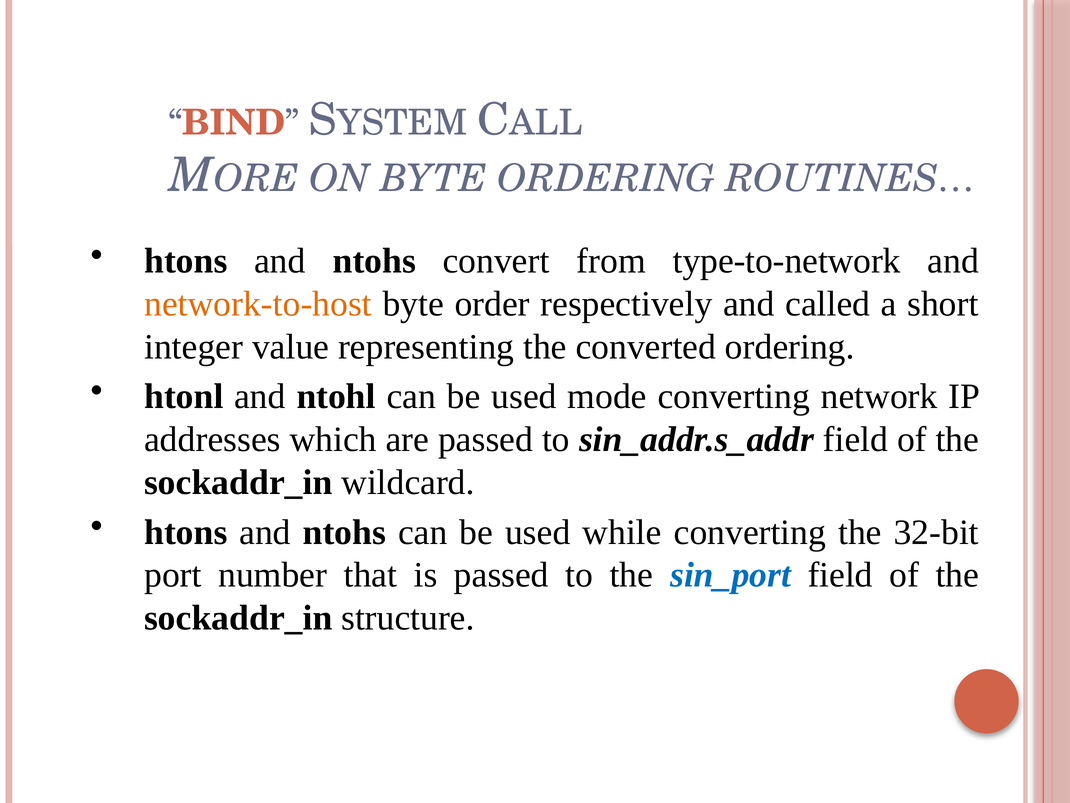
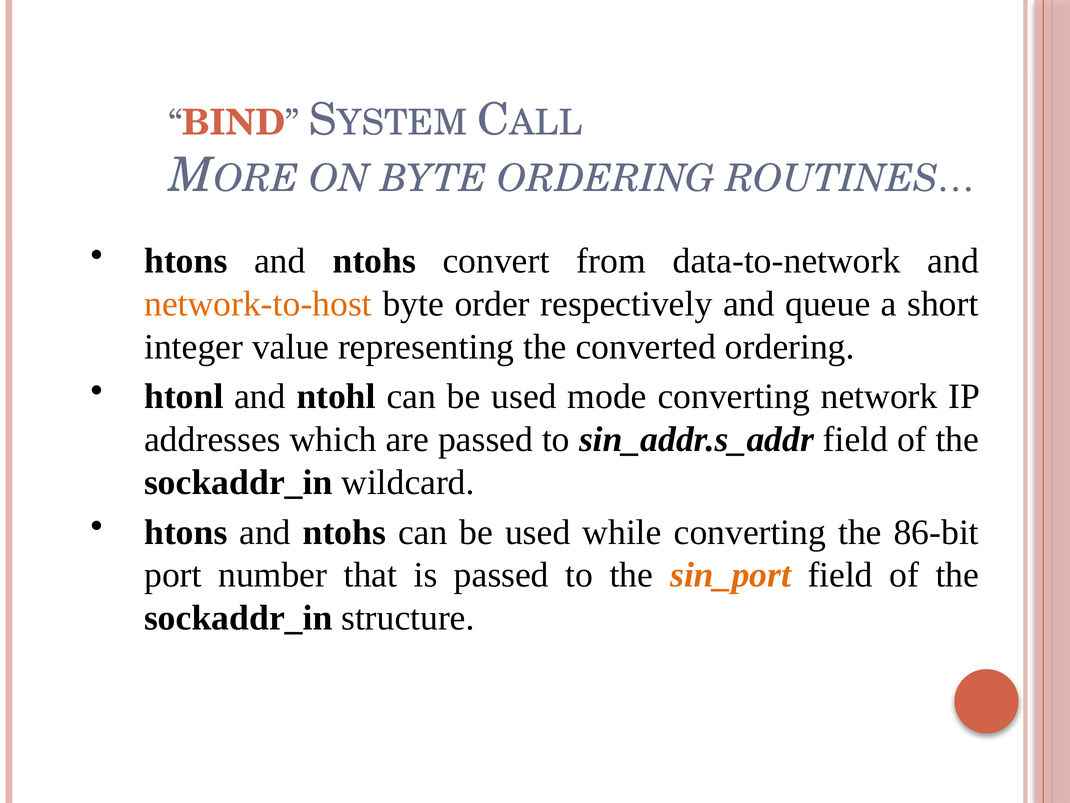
type-to-network: type-to-network -> data-to-network
called: called -> queue
32-bit: 32-bit -> 86-bit
sin_port colour: blue -> orange
